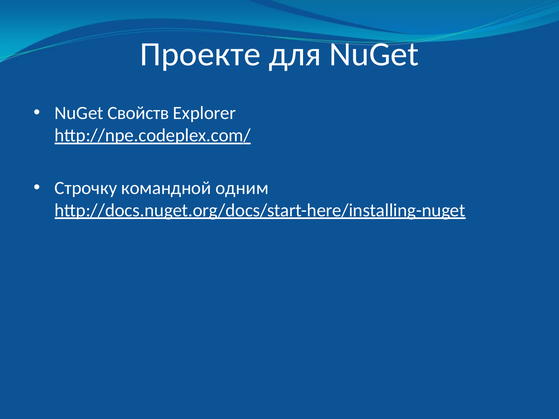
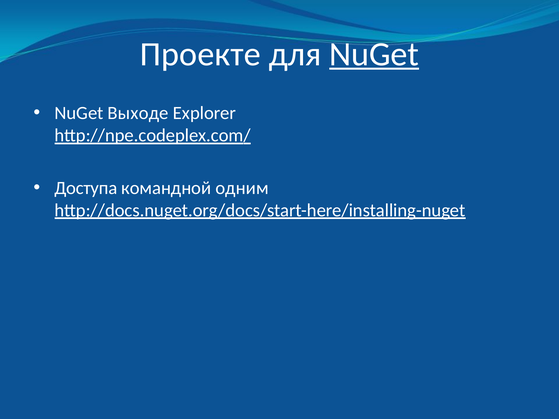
NuGet at (374, 54) underline: none -> present
Свойств: Свойств -> Выходе
Строчку: Строчку -> Доступа
